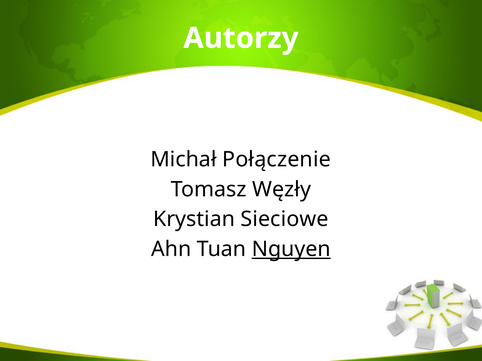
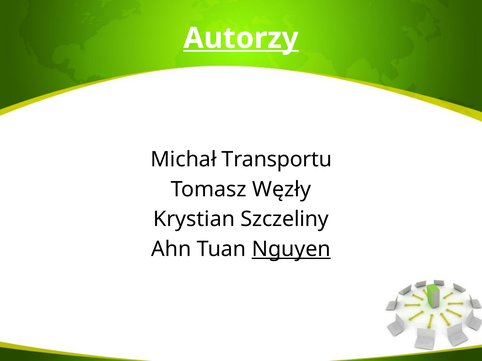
Autorzy underline: none -> present
Połączenie: Połączenie -> Transportu
Sieciowe: Sieciowe -> Szczeliny
